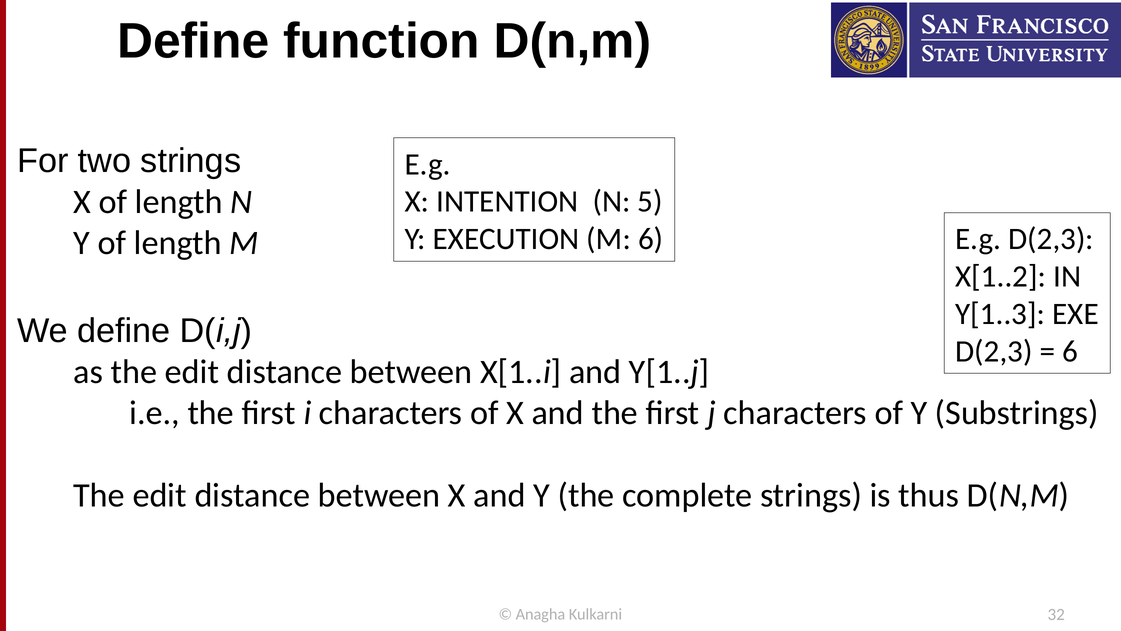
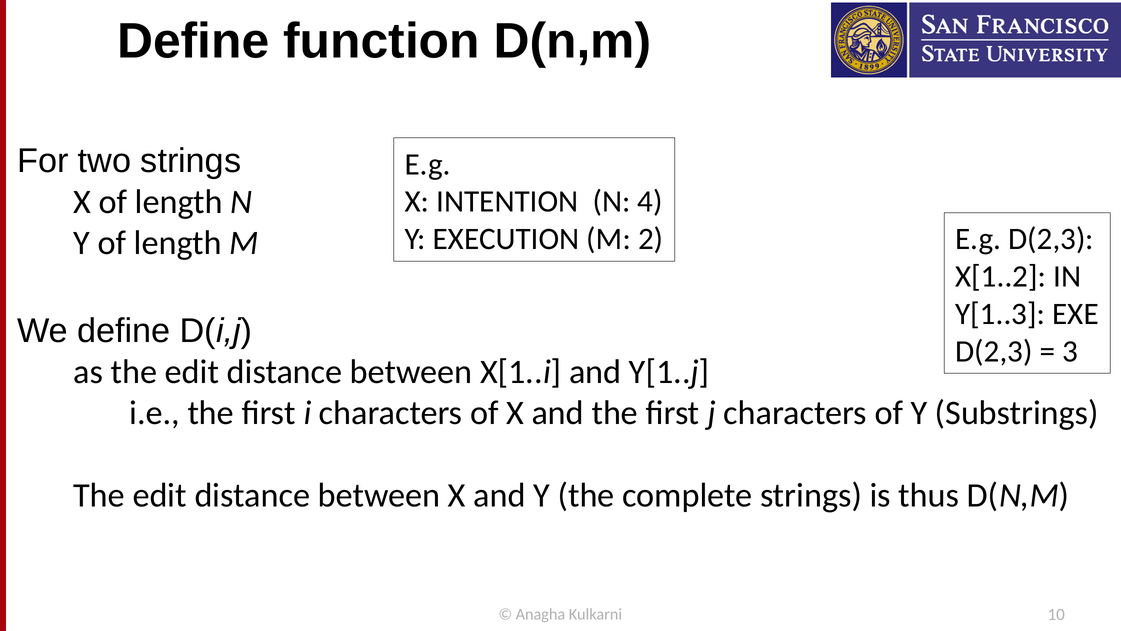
5: 5 -> 4
M 6: 6 -> 2
6 at (1070, 351): 6 -> 3
32: 32 -> 10
